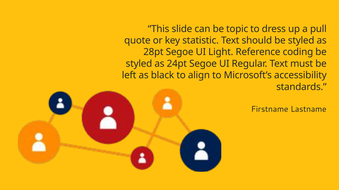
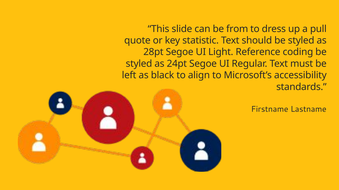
topic: topic -> from
